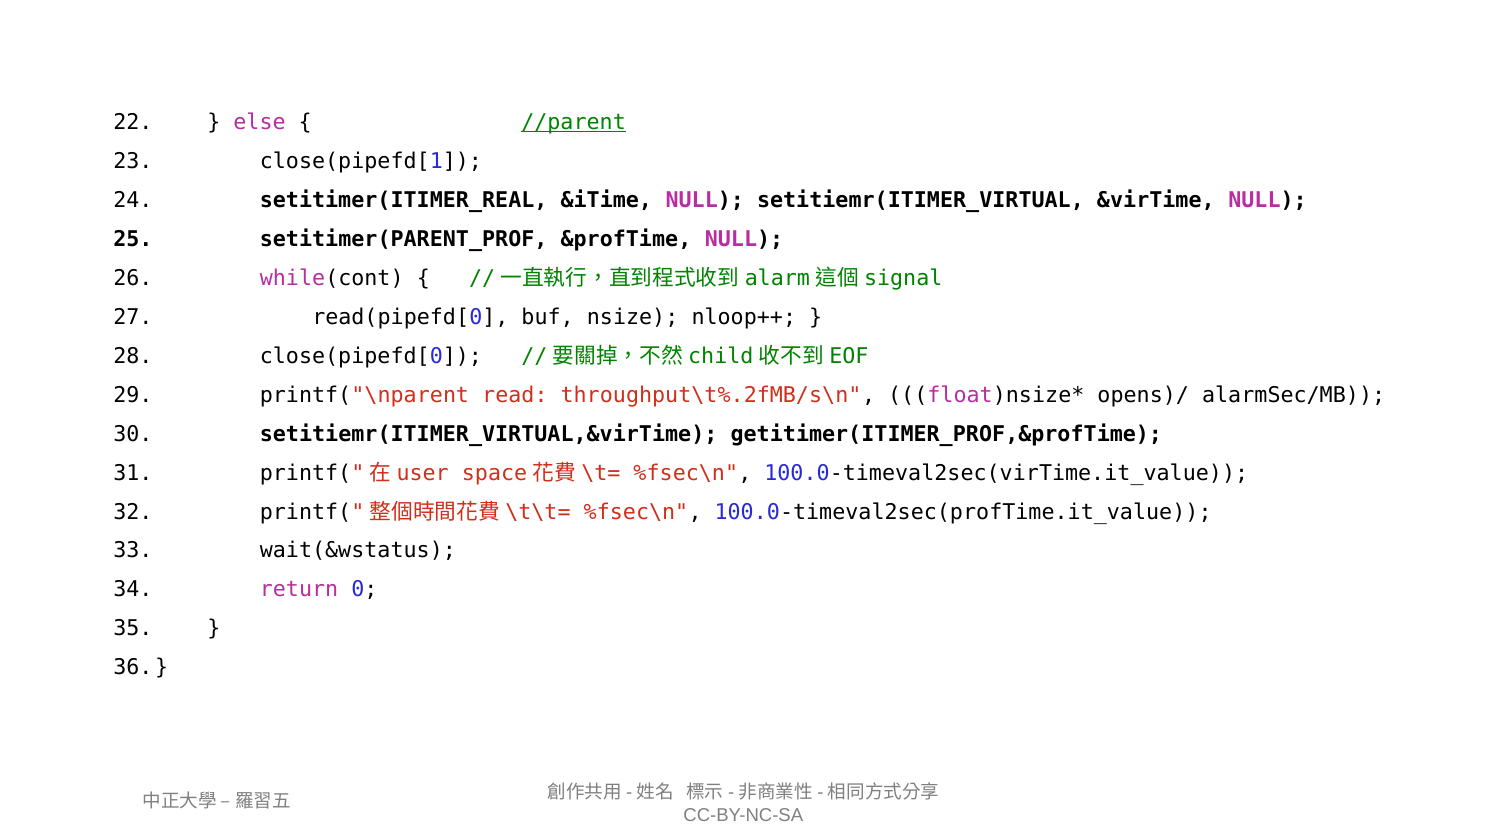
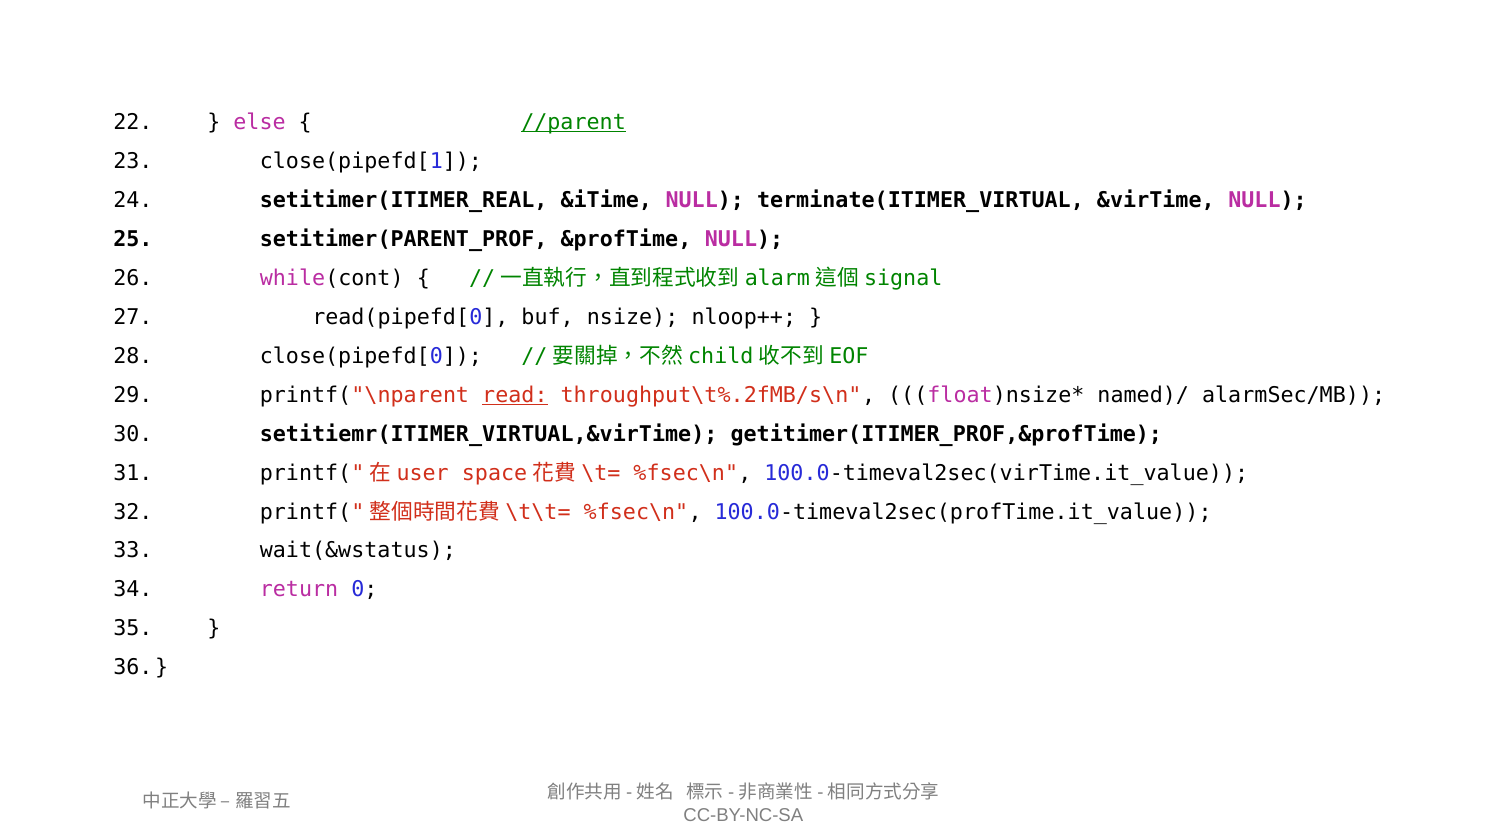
setitiemr(ITIMER_VIRTUAL: setitiemr(ITIMER_VIRTUAL -> terminate(ITIMER_VIRTUAL
read underline: none -> present
opens)/: opens)/ -> named)/
